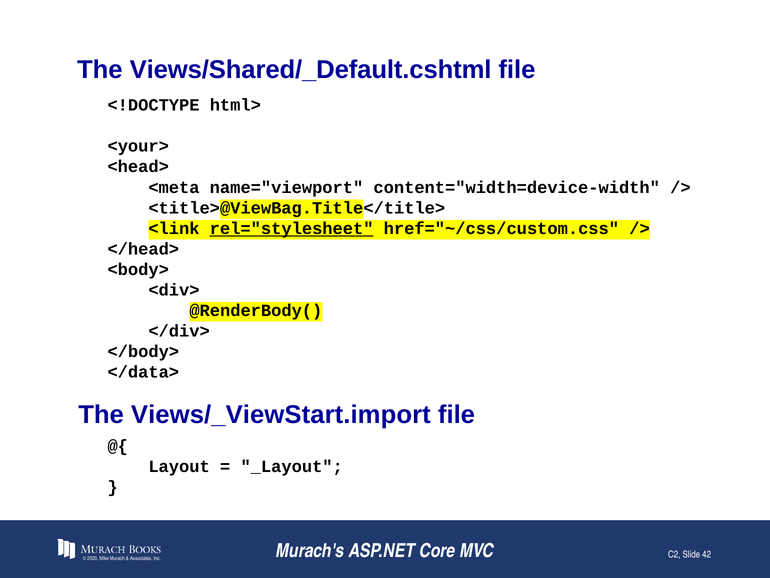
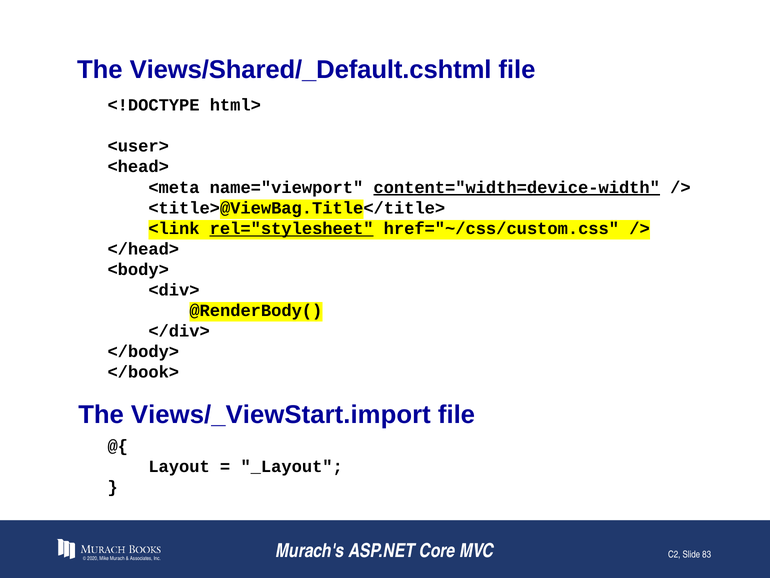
<your>: <your> -> <user>
content="width=device-width underline: none -> present
</data>: </data> -> </book>
42: 42 -> 83
